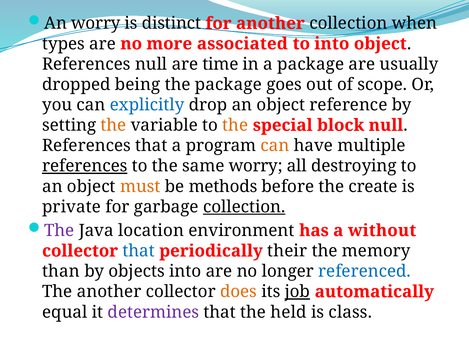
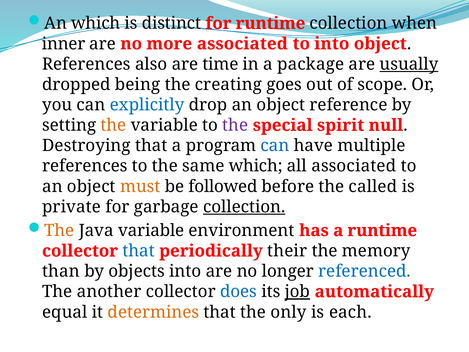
An worry: worry -> which
for another: another -> runtime
types: types -> inner
References null: null -> also
usually underline: none -> present
the package: package -> creating
the at (235, 125) colour: orange -> purple
block: block -> spirit
References at (86, 146): References -> Destroying
can at (275, 146) colour: orange -> blue
references at (85, 166) underline: present -> none
same worry: worry -> which
all destroying: destroying -> associated
methods: methods -> followed
create: create -> called
The at (59, 230) colour: purple -> orange
Java location: location -> variable
a without: without -> runtime
does colour: orange -> blue
determines colour: purple -> orange
held: held -> only
class: class -> each
